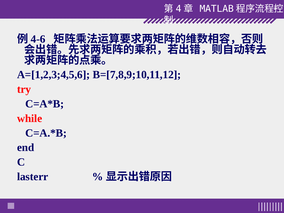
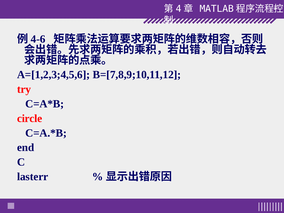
while: while -> circle
